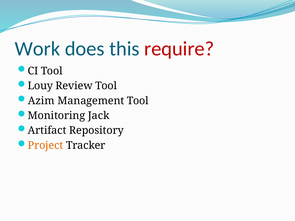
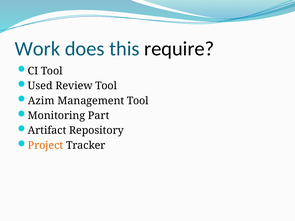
require colour: red -> black
Louy: Louy -> Used
Jack: Jack -> Part
